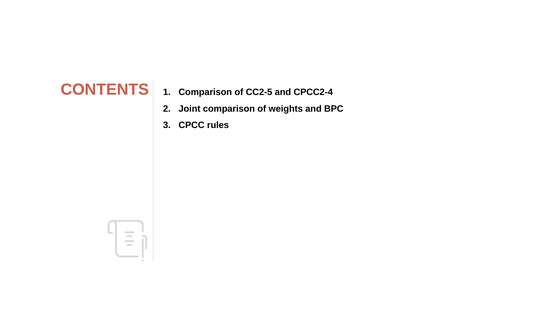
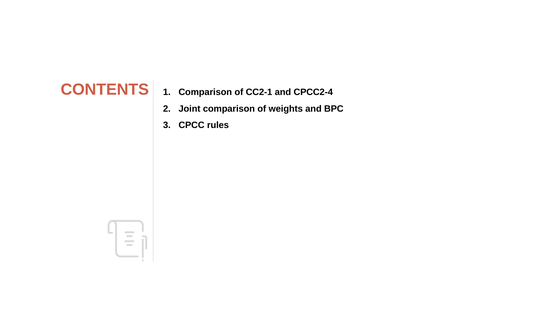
CC2-5: CC2-5 -> CC2-1
